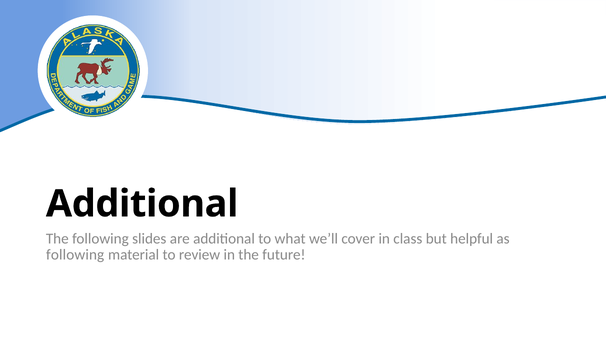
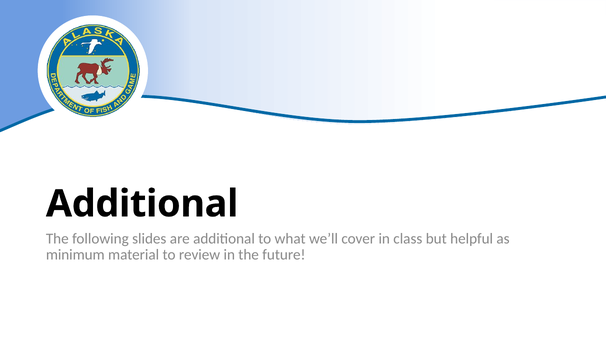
following at (75, 255): following -> minimum
